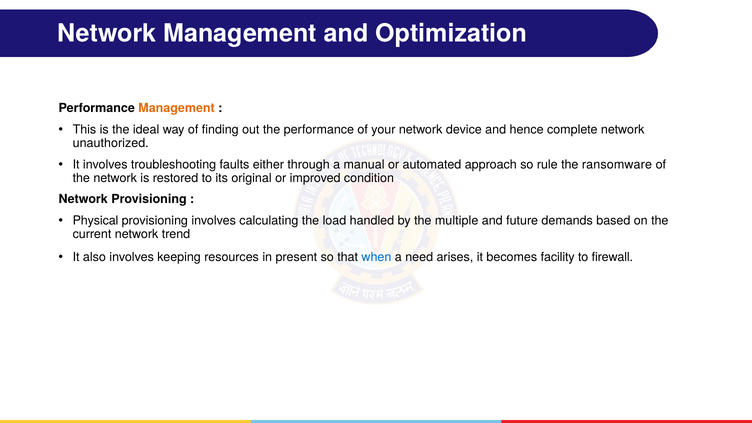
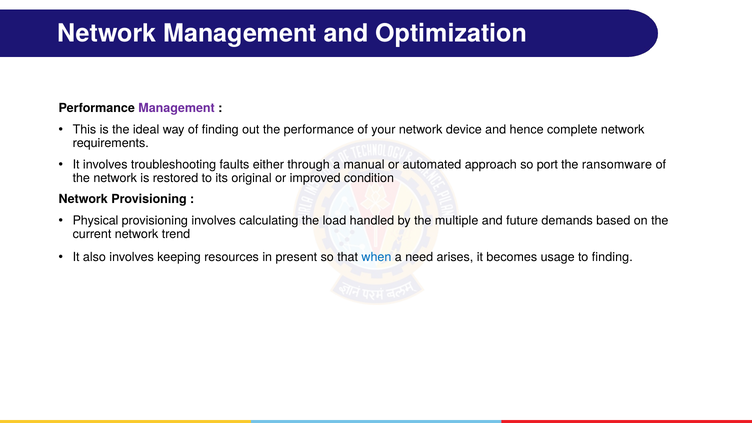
Management at (177, 108) colour: orange -> purple
unauthorized: unauthorized -> requirements
rule: rule -> port
facility: facility -> usage
to firewall: firewall -> finding
